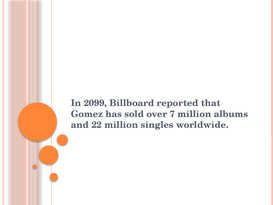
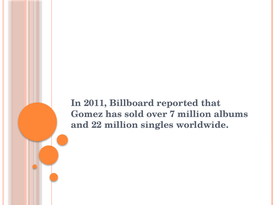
2099: 2099 -> 2011
